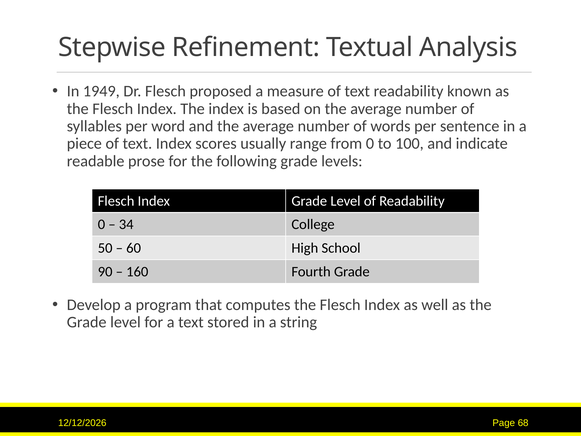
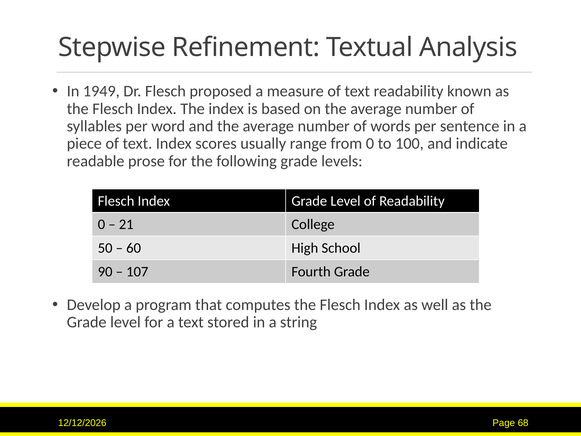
34: 34 -> 21
160: 160 -> 107
